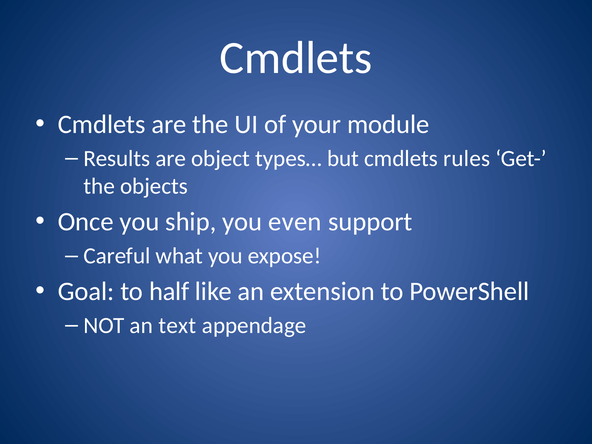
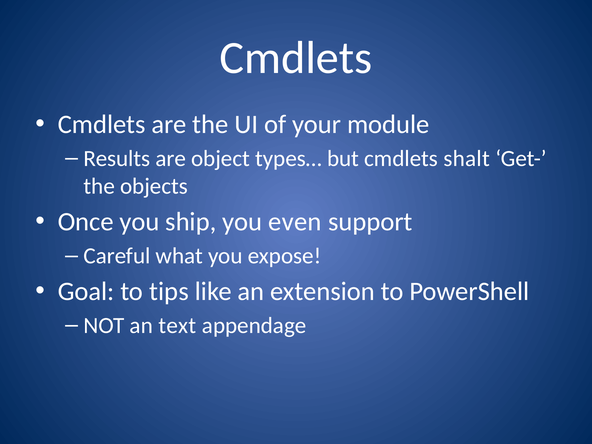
rules: rules -> shalt
half: half -> tips
